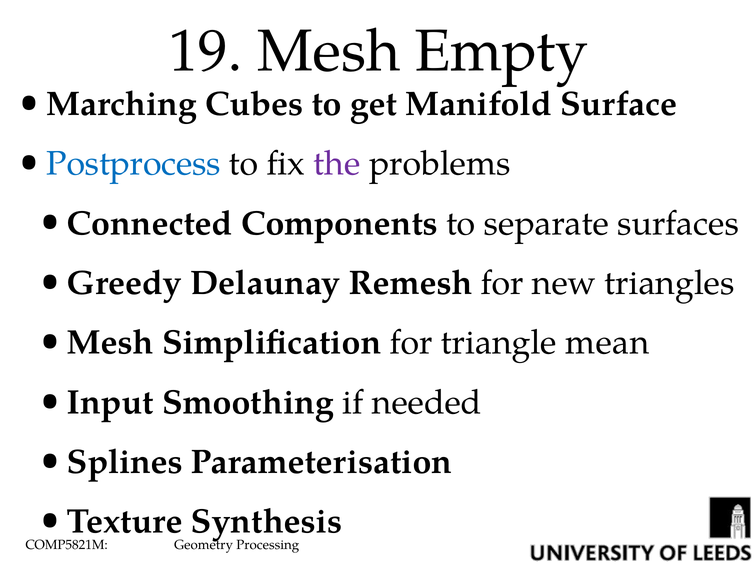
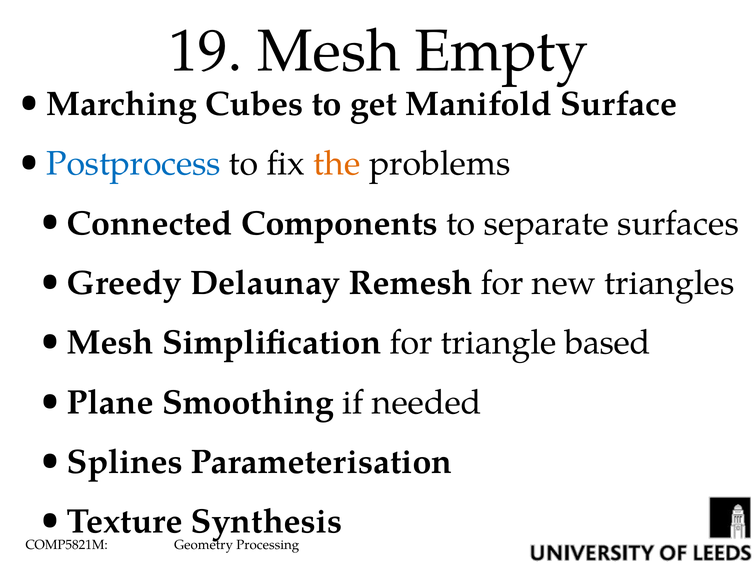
the colour: purple -> orange
mean: mean -> based
Input: Input -> Plane
